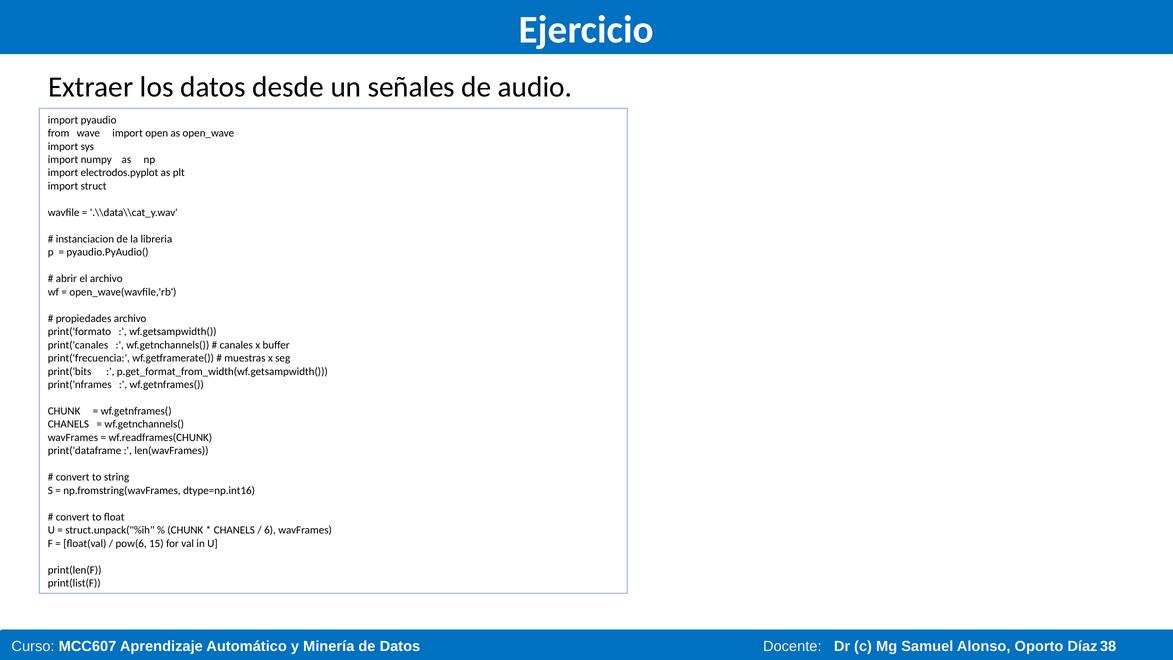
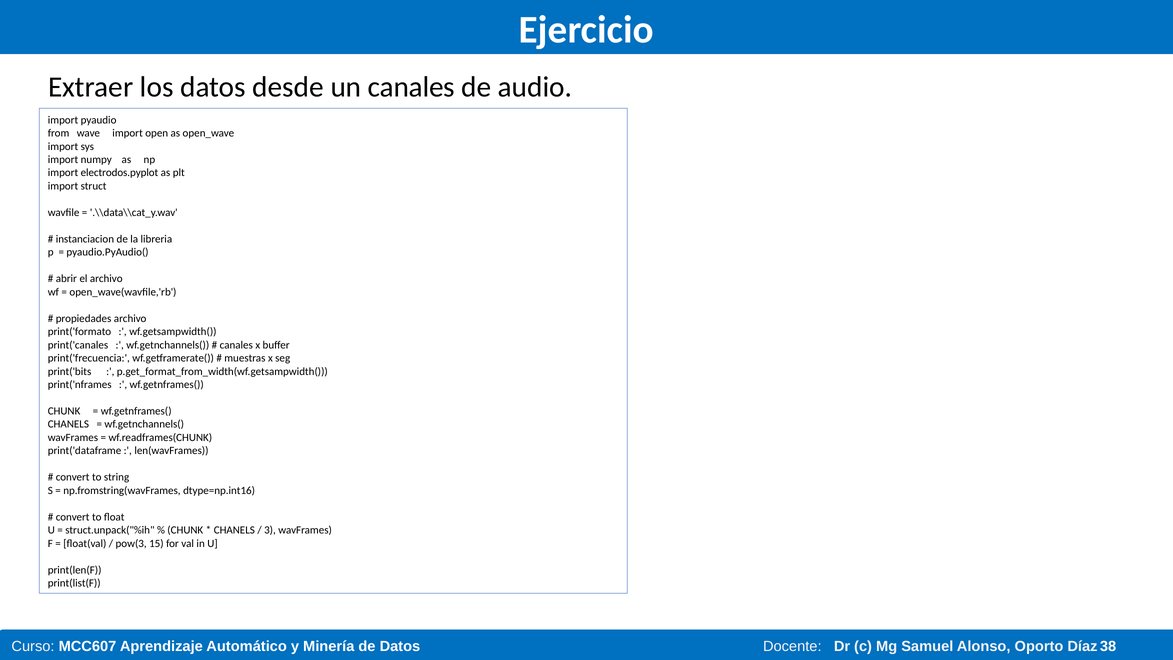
un señales: señales -> canales
6: 6 -> 3
pow(6: pow(6 -> pow(3
